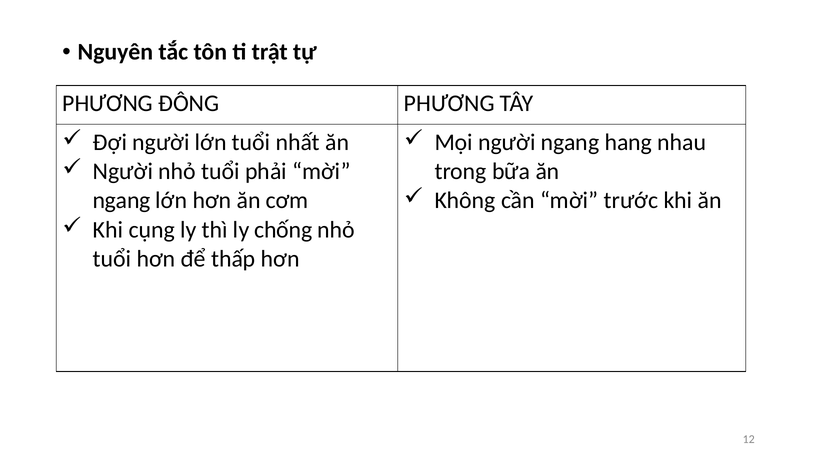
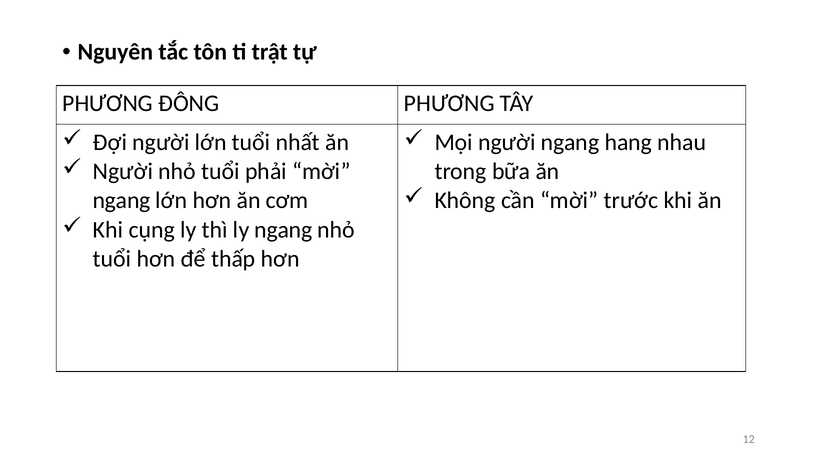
ly chống: chống -> ngang
